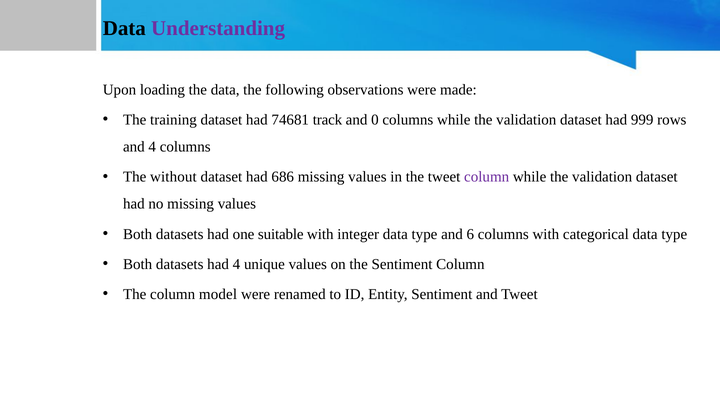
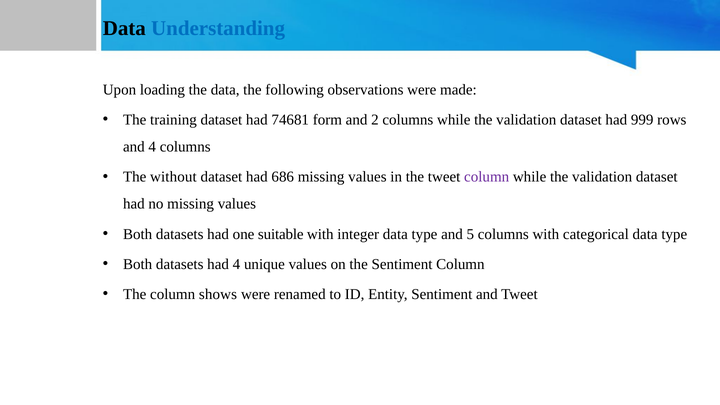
Understanding colour: purple -> blue
track: track -> form
0: 0 -> 2
6: 6 -> 5
model: model -> shows
